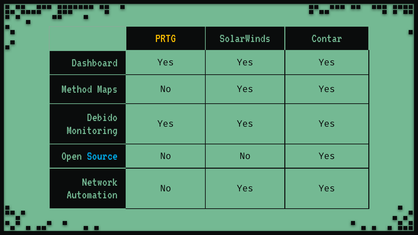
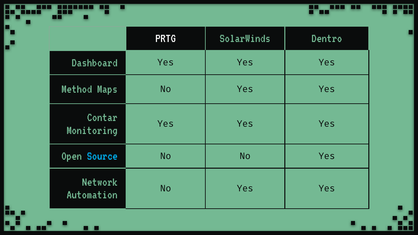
PRTG colour: yellow -> white
Contar: Contar -> Dentro
Debido: Debido -> Contar
